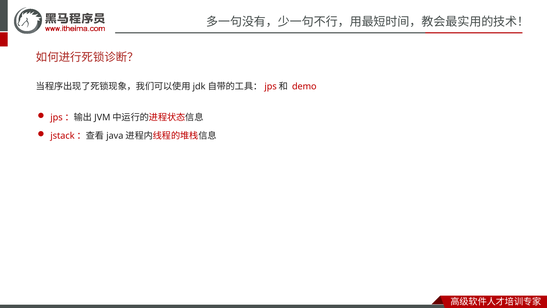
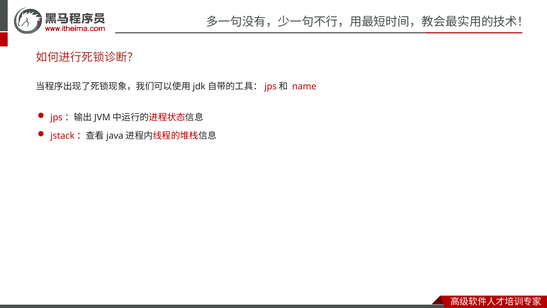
demo: demo -> name
